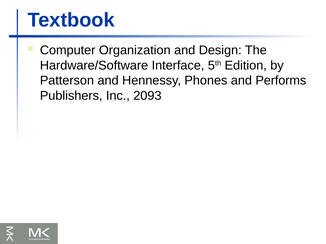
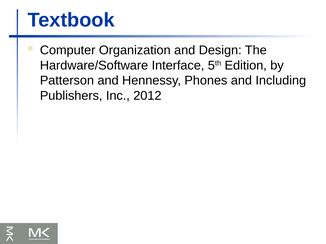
Performs: Performs -> Including
2093: 2093 -> 2012
